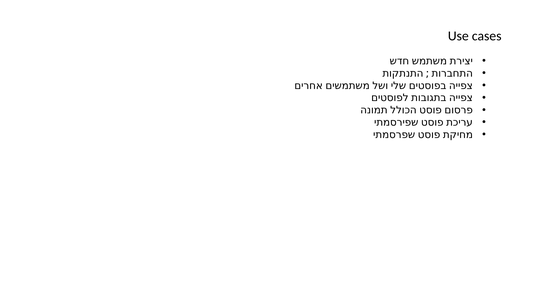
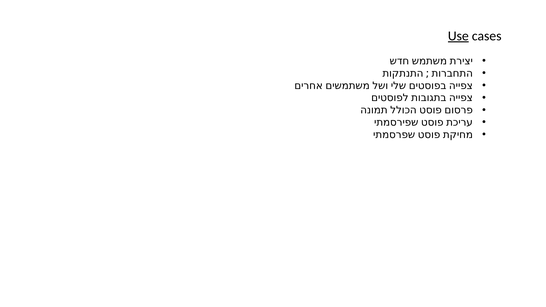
Use underline: none -> present
